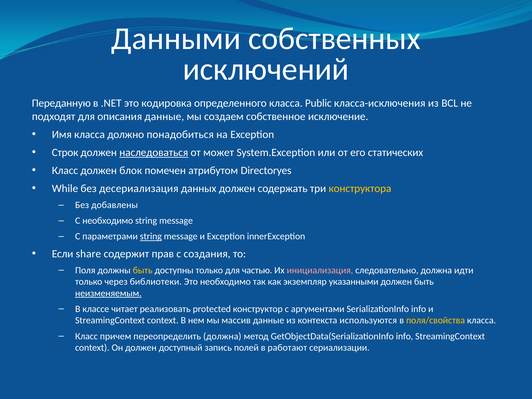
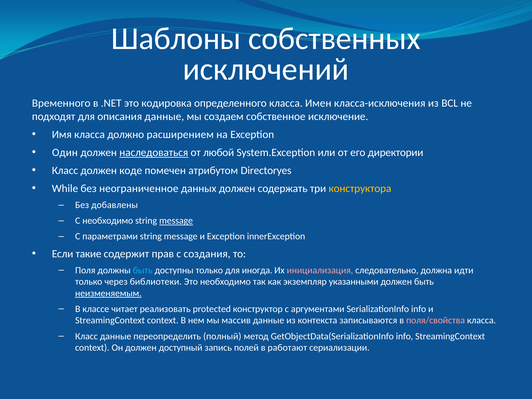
Данными: Данными -> Шаблоны
Переданную: Переданную -> Временного
Public: Public -> Имен
понадобиться: понадобиться -> расширением
Строк: Строк -> Один
может: может -> любой
статических: статических -> директории
блок: блок -> коде
десериализация: десериализация -> неограниченное
message at (176, 221) underline: none -> present
string at (151, 236) underline: present -> none
share: share -> такие
быть at (143, 270) colour: yellow -> light blue
частью: частью -> иногда
используются: используются -> записываются
поля/свойства colour: yellow -> pink
Класс причем: причем -> данные
переопределить должна: должна -> полный
